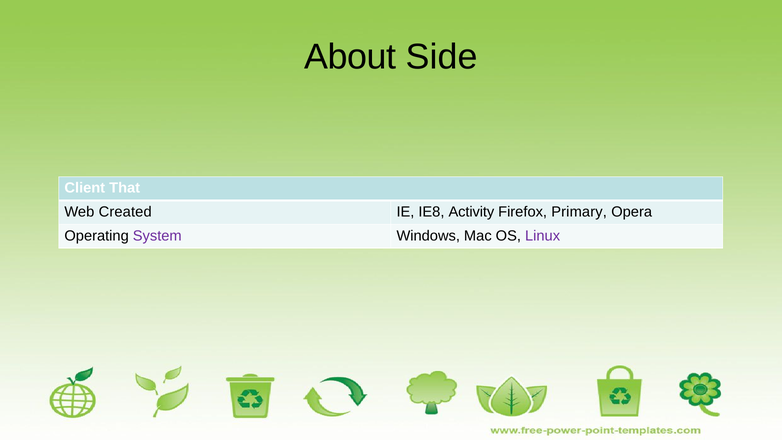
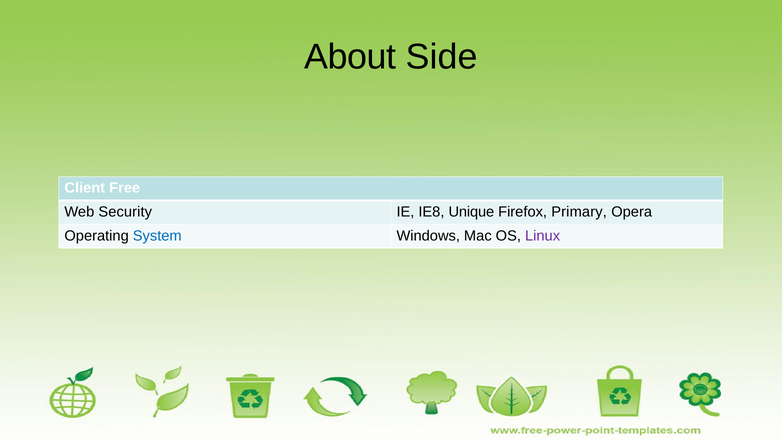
That: That -> Free
Created: Created -> Security
Activity: Activity -> Unique
System colour: purple -> blue
